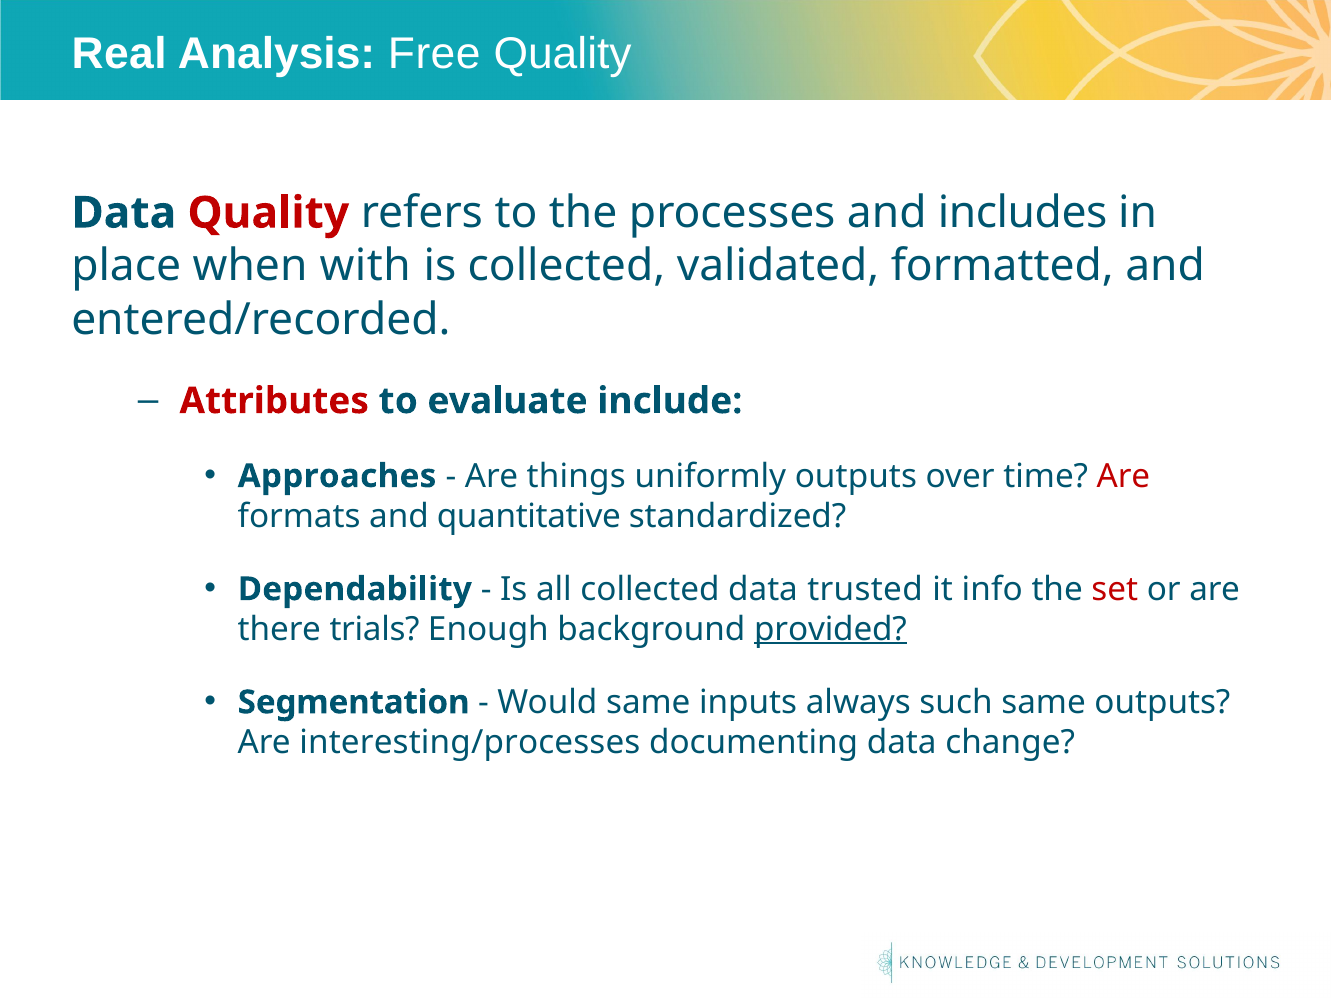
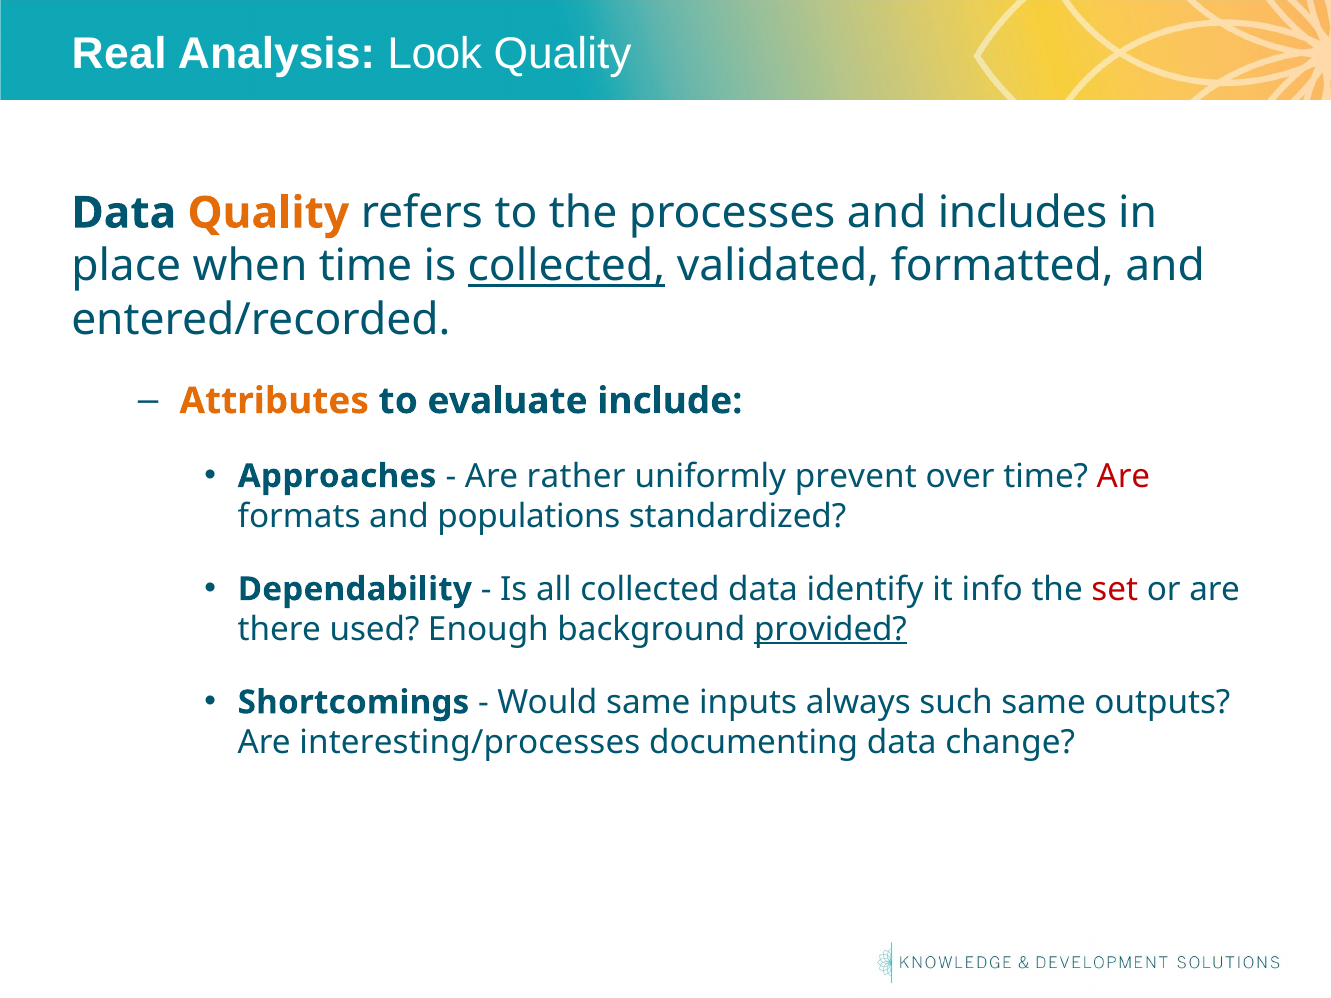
Free: Free -> Look
Quality at (268, 213) colour: red -> orange
when with: with -> time
collected at (566, 266) underline: none -> present
Attributes colour: red -> orange
things: things -> rather
uniformly outputs: outputs -> prevent
quantitative: quantitative -> populations
trusted: trusted -> identify
trials: trials -> used
Segmentation: Segmentation -> Shortcomings
